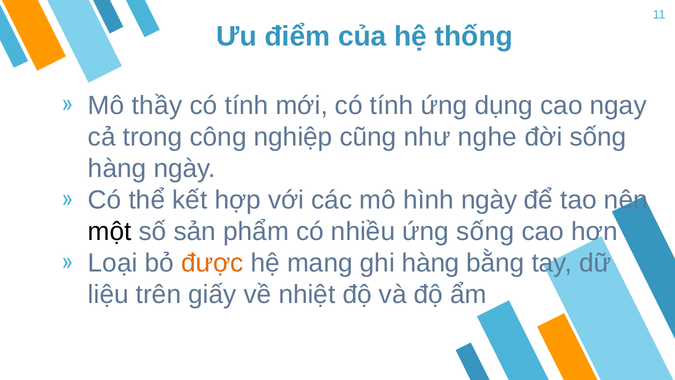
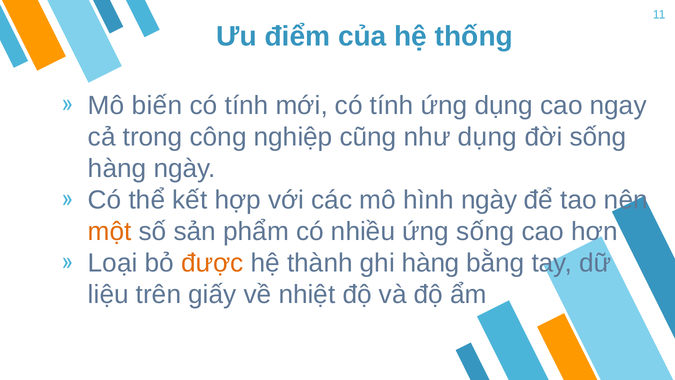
thầy: thầy -> biến
như nghe: nghe -> dụng
một colour: black -> orange
mang: mang -> thành
